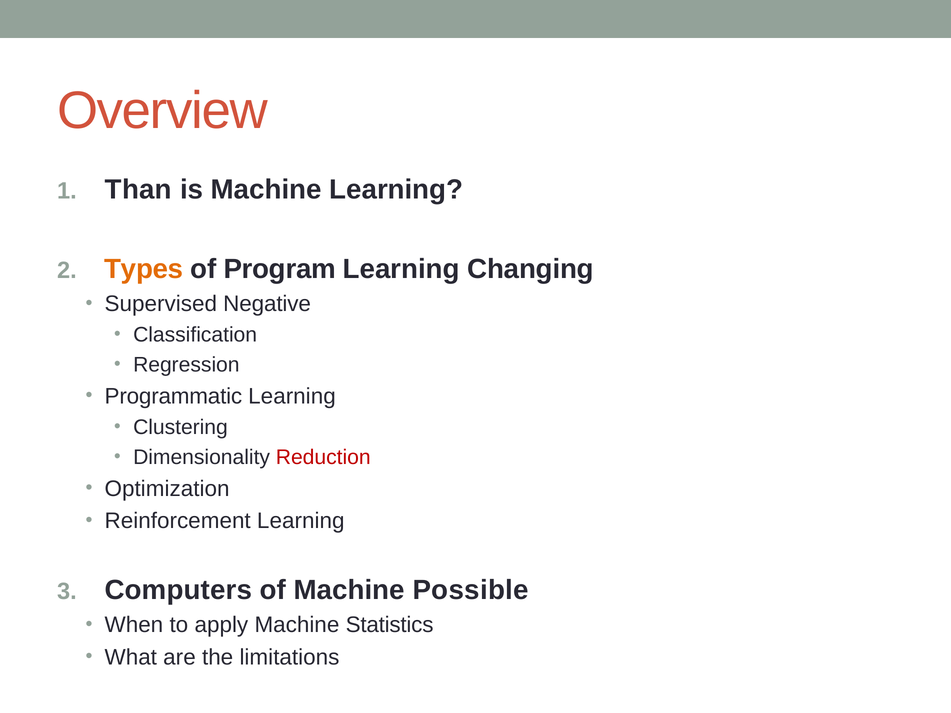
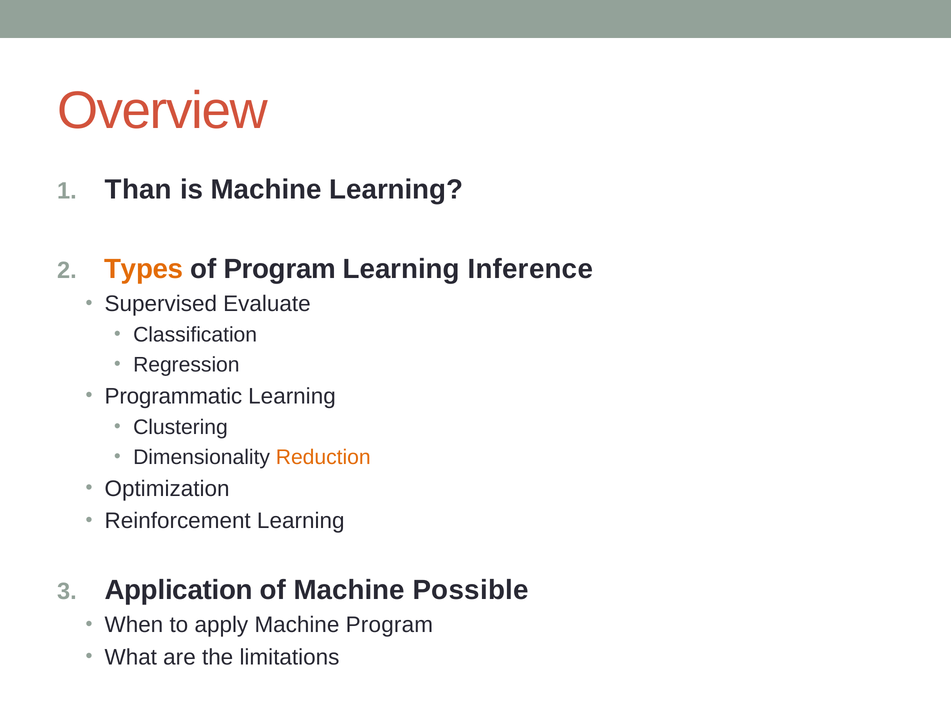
Changing: Changing -> Inference
Negative: Negative -> Evaluate
Reduction colour: red -> orange
Computers: Computers -> Application
Machine Statistics: Statistics -> Program
